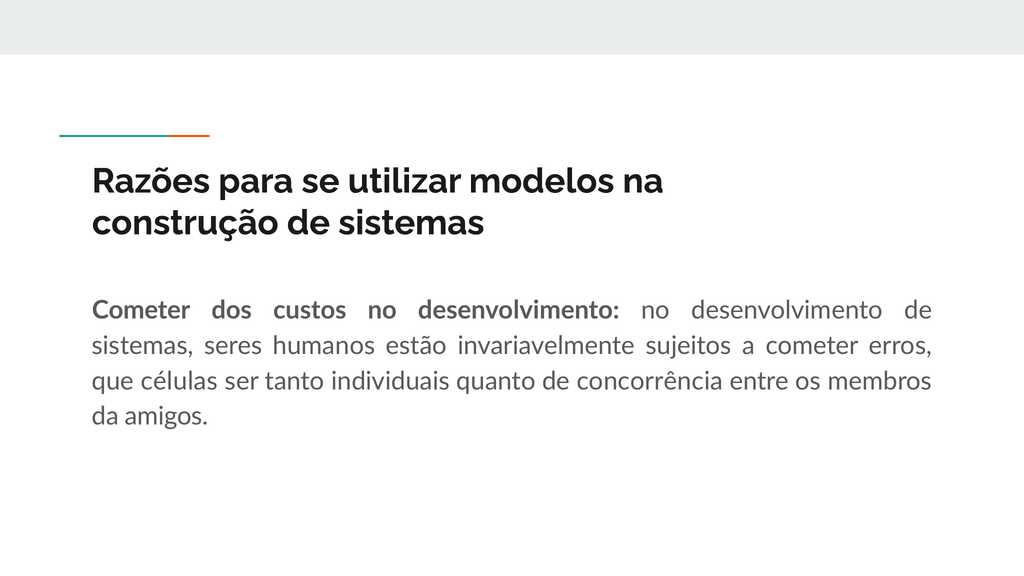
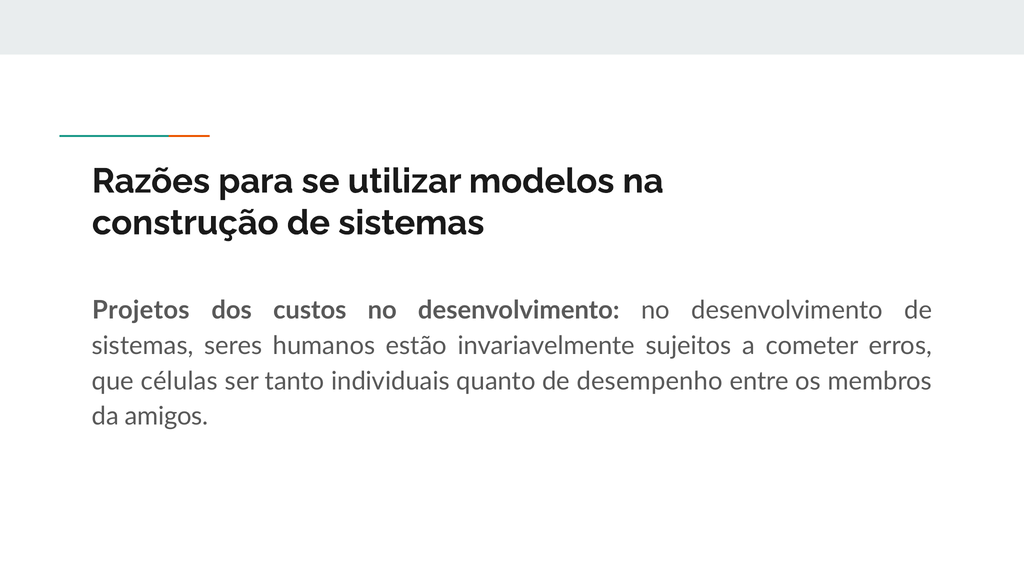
Cometer at (141, 311): Cometer -> Projetos
concorrência: concorrência -> desempenho
